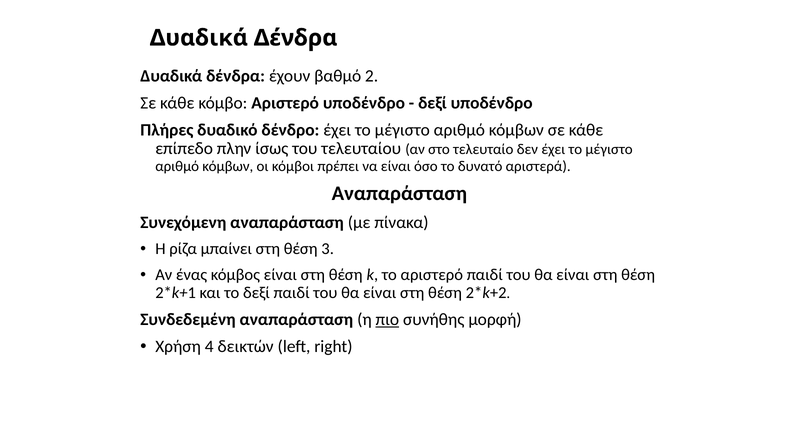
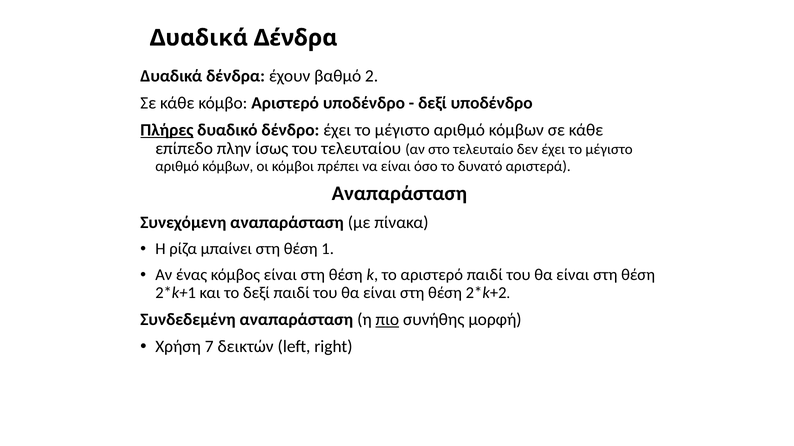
Πλήρες underline: none -> present
3: 3 -> 1
4: 4 -> 7
